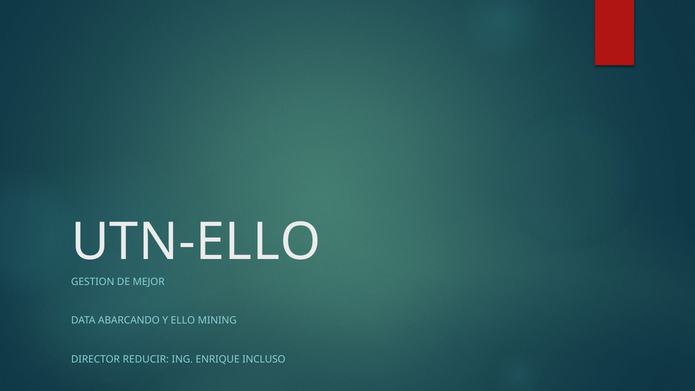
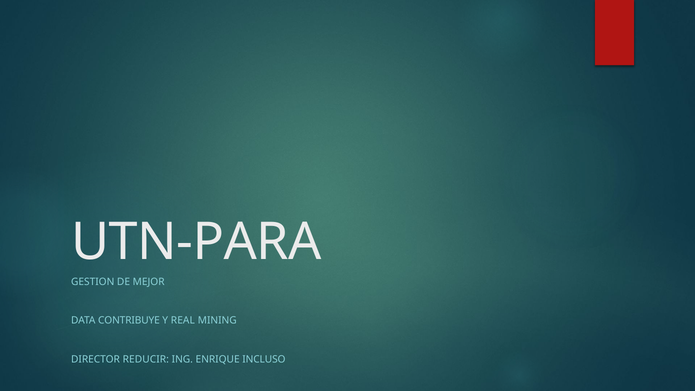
UTN-ELLO: UTN-ELLO -> UTN-PARA
ABARCANDO: ABARCANDO -> CONTRIBUYE
ELLO: ELLO -> REAL
